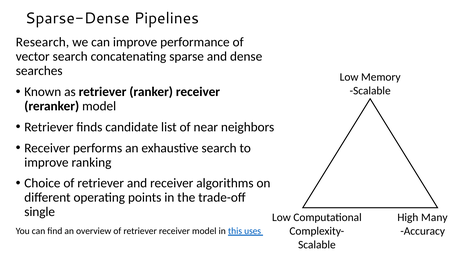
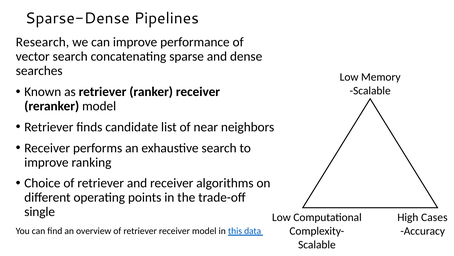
Many: Many -> Cases
uses: uses -> data
